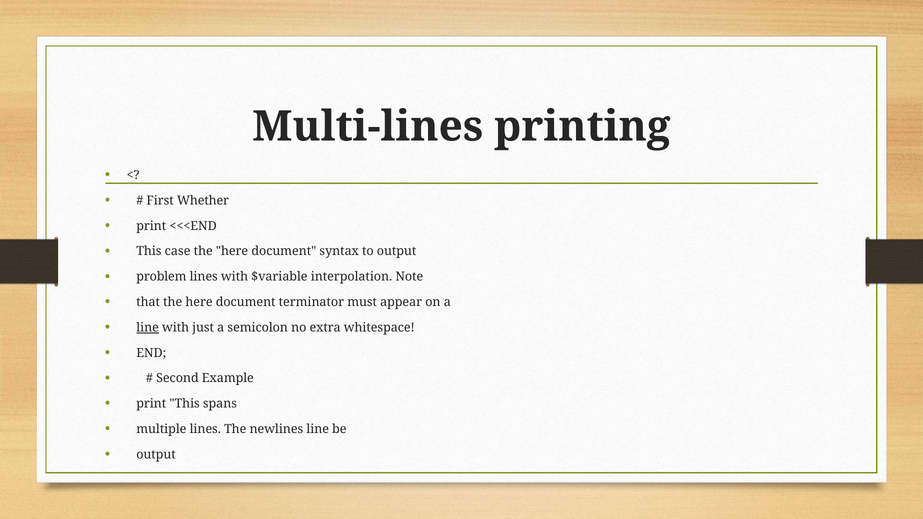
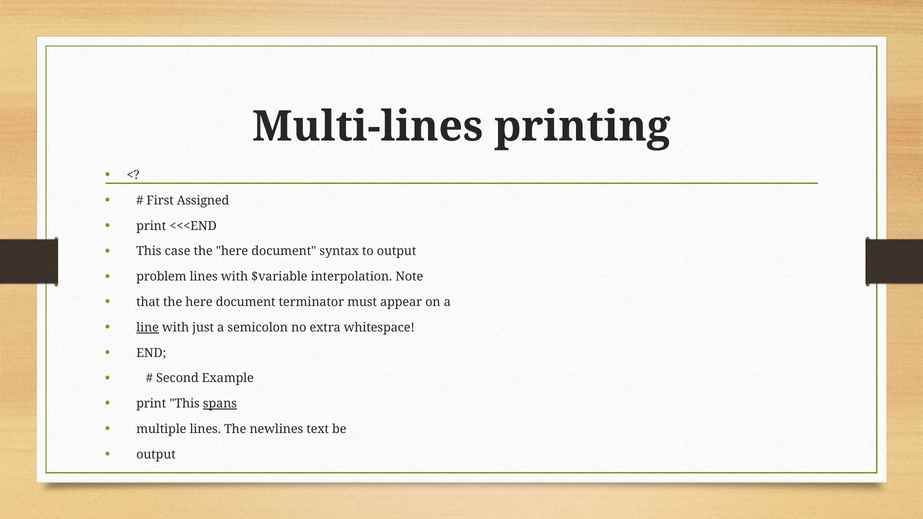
Whether: Whether -> Assigned
spans underline: none -> present
newlines line: line -> text
